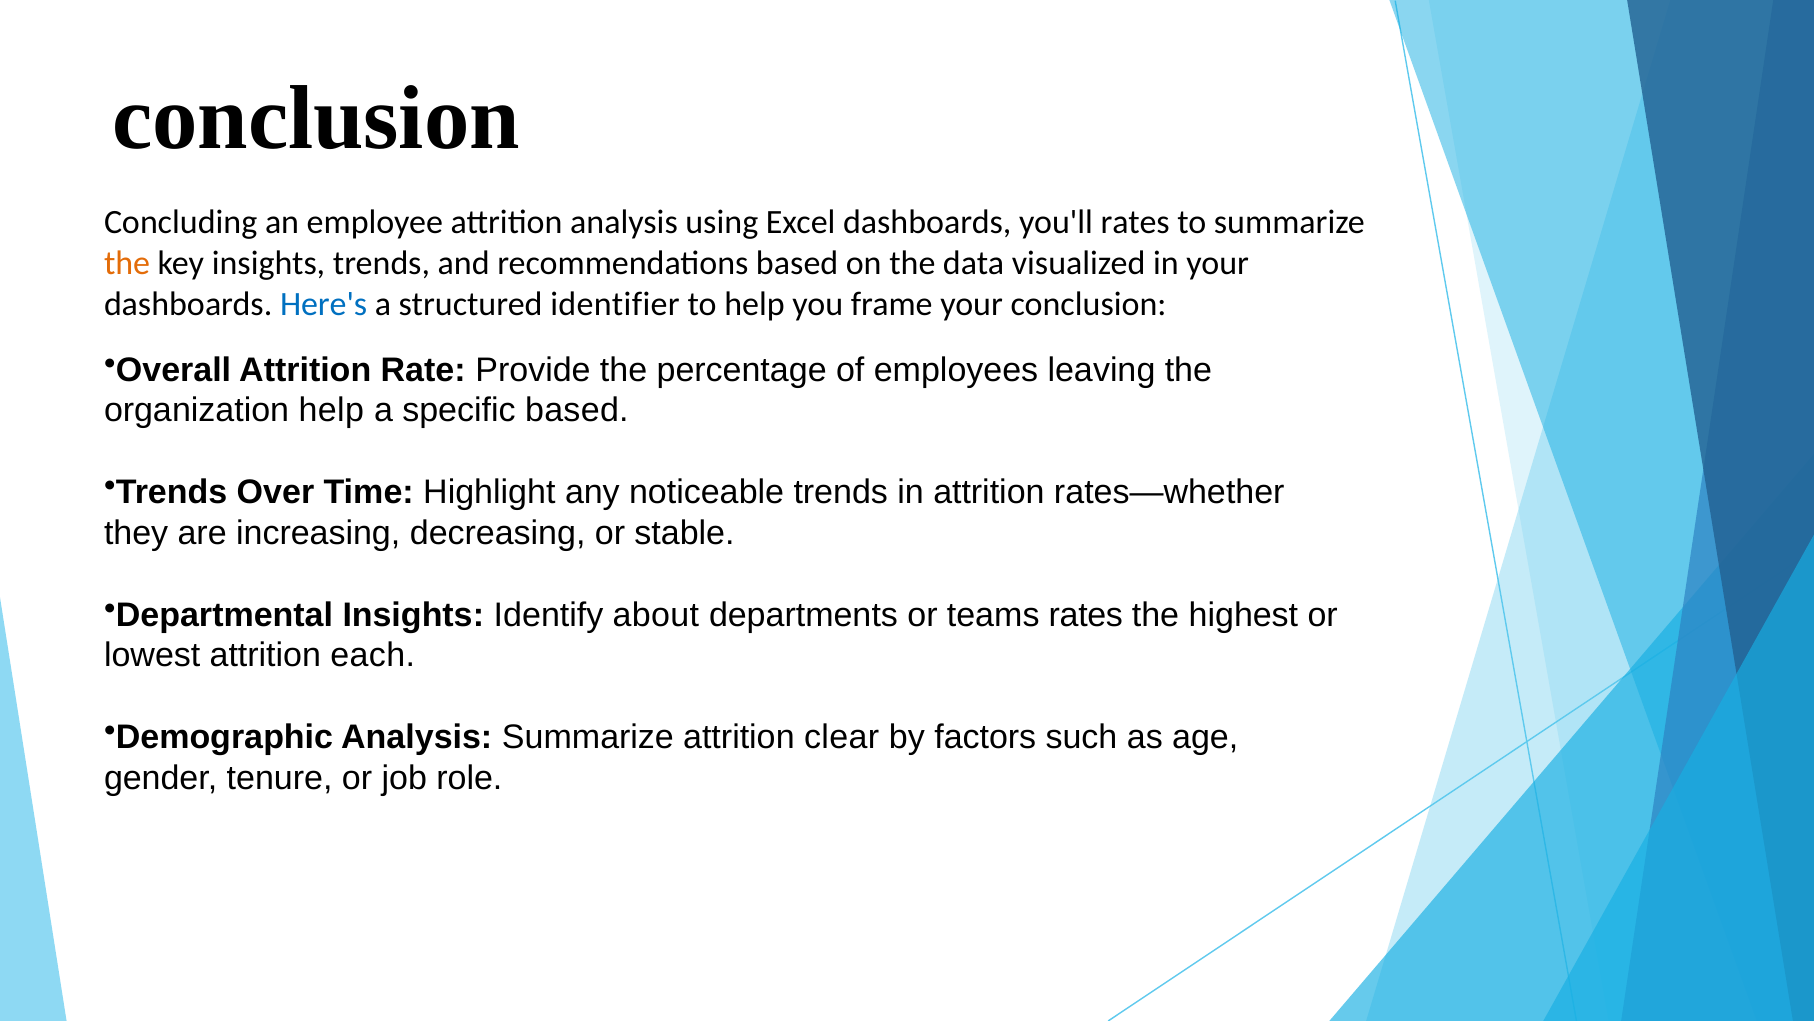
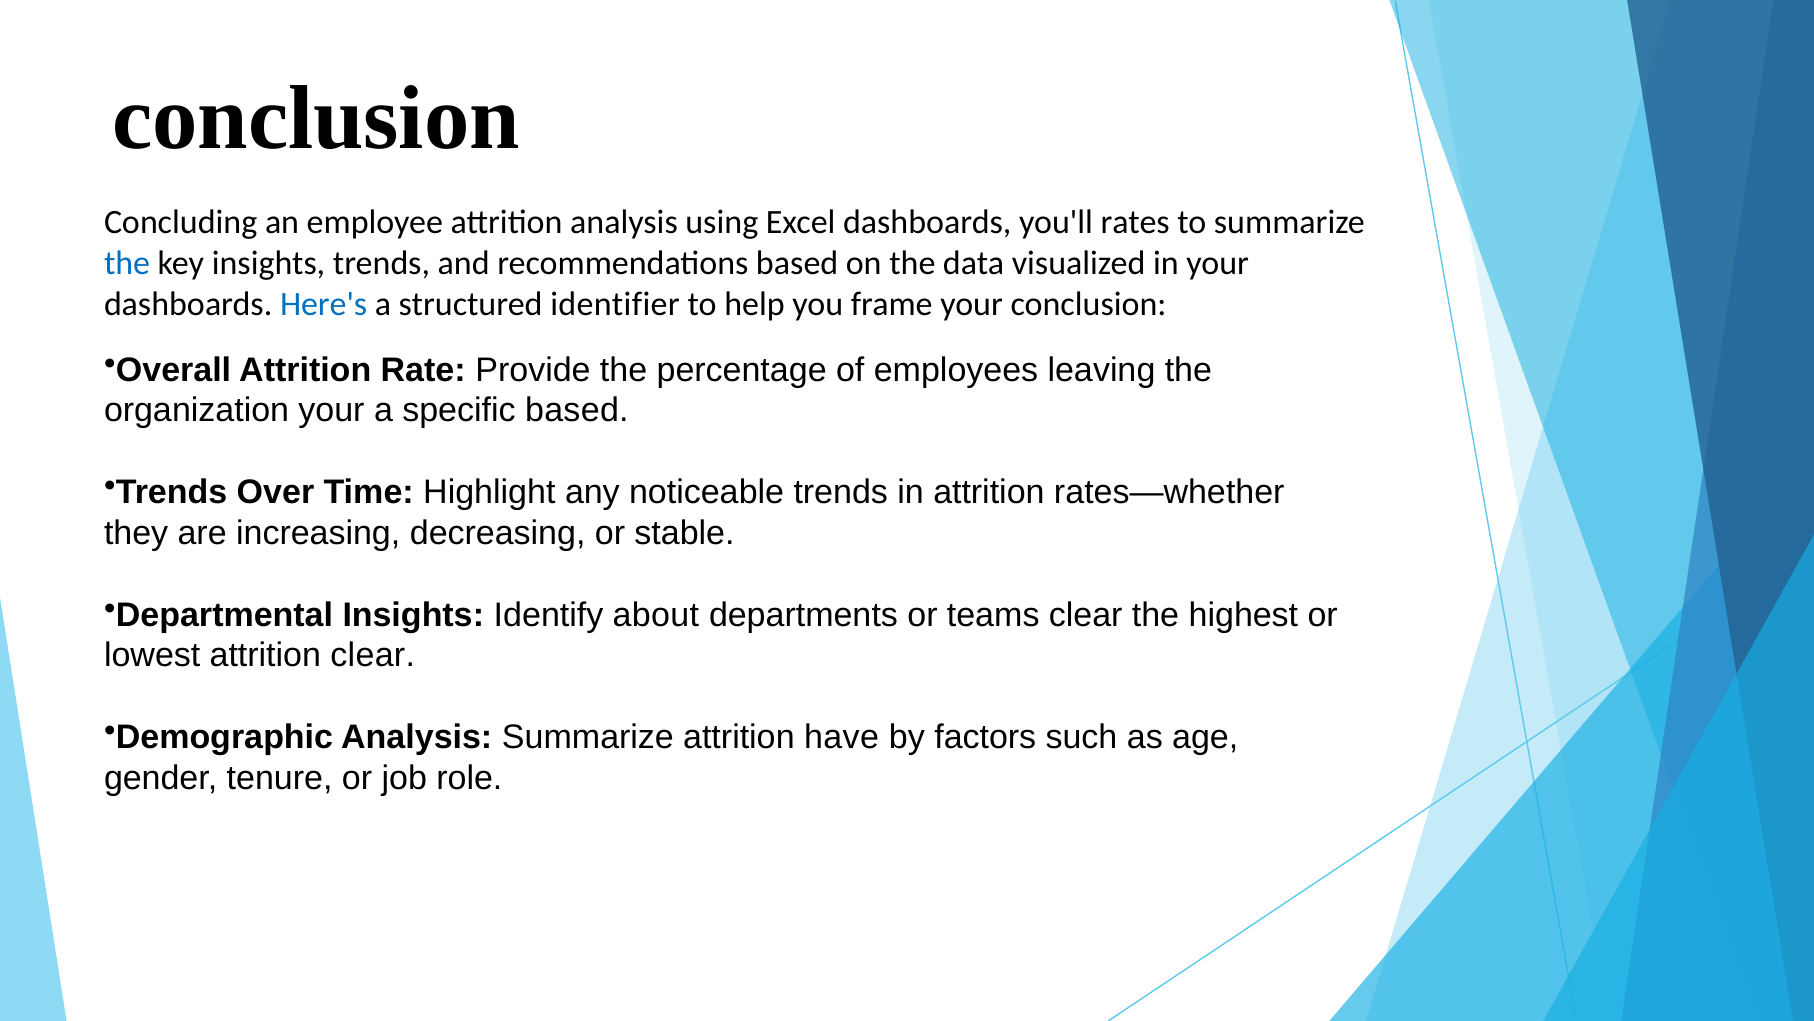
the at (127, 263) colour: orange -> blue
organization help: help -> your
teams rates: rates -> clear
attrition each: each -> clear
clear: clear -> have
